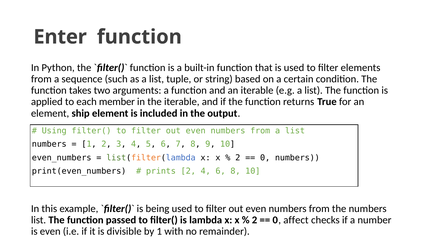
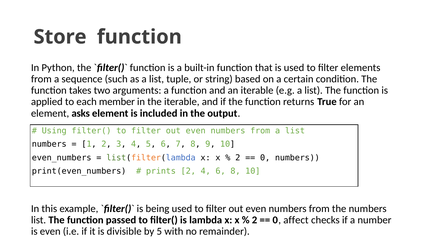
Enter: Enter -> Store
ship: ship -> asks
by 1: 1 -> 5
